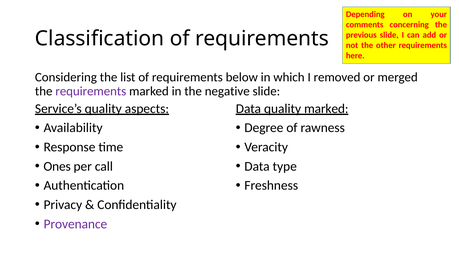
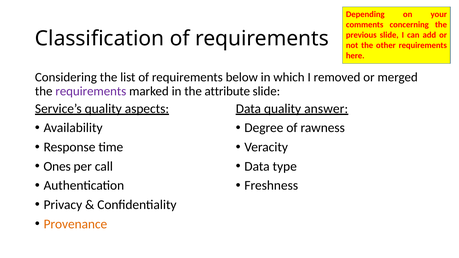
negative: negative -> attribute
quality marked: marked -> answer
Provenance colour: purple -> orange
